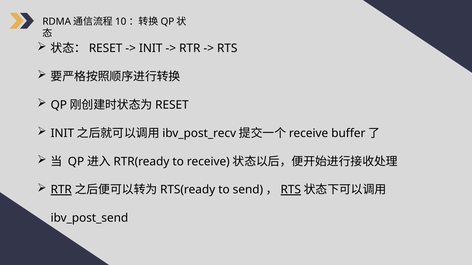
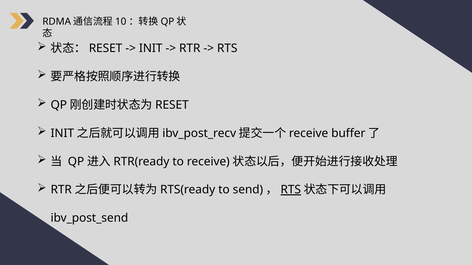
RTR at (61, 190) underline: present -> none
